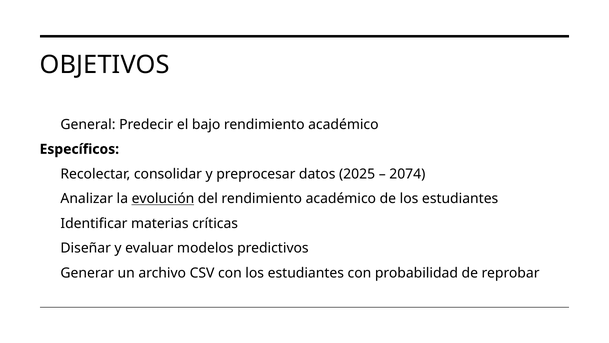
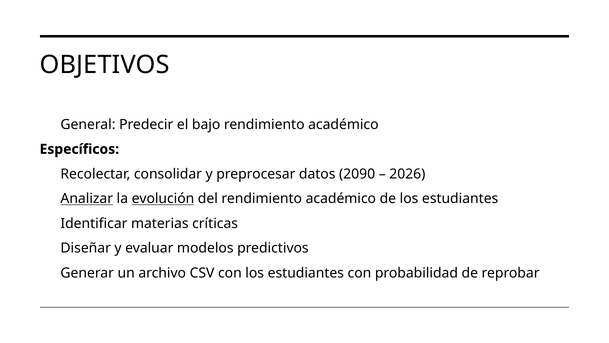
2025: 2025 -> 2090
2074: 2074 -> 2026
Analizar underline: none -> present
